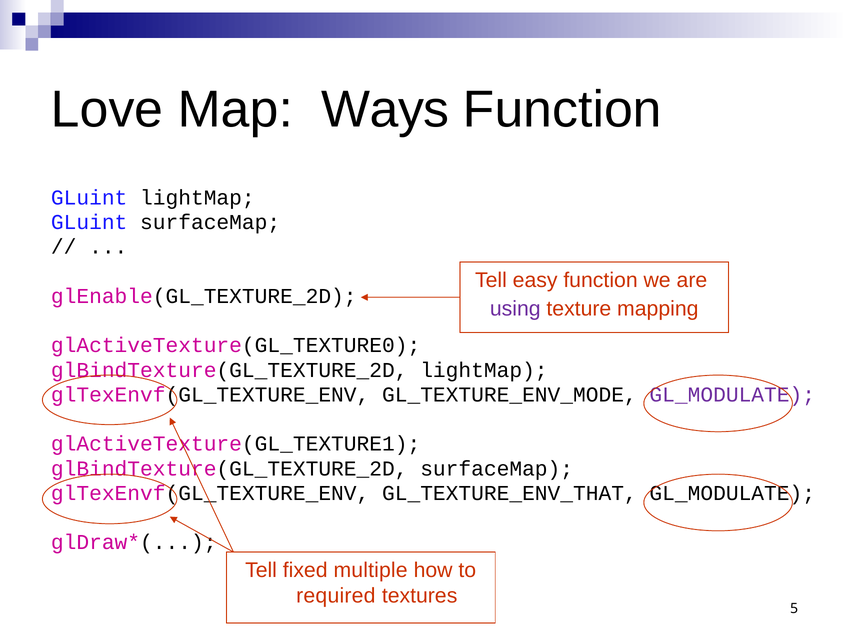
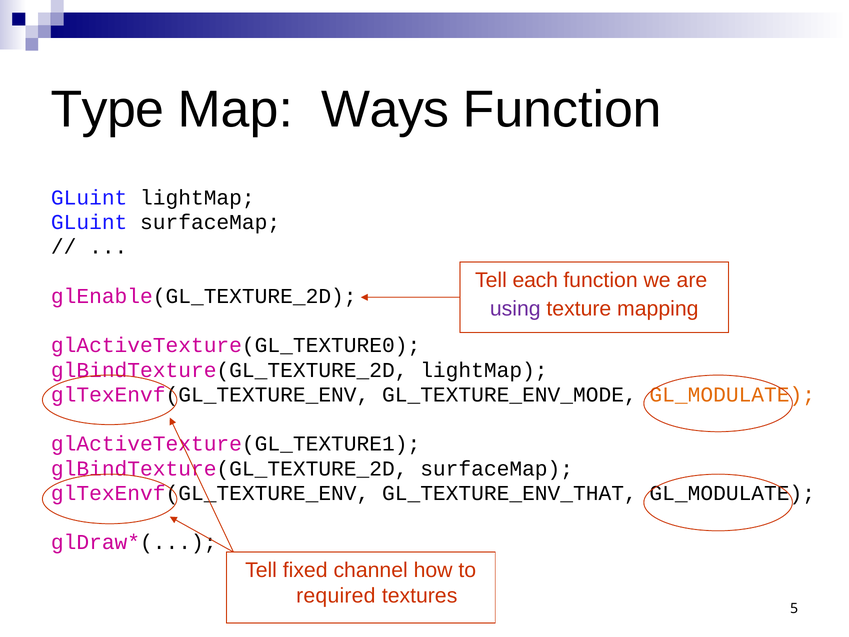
Love: Love -> Type
easy: easy -> each
GL_MODULATE at (732, 394) colour: purple -> orange
multiple: multiple -> channel
